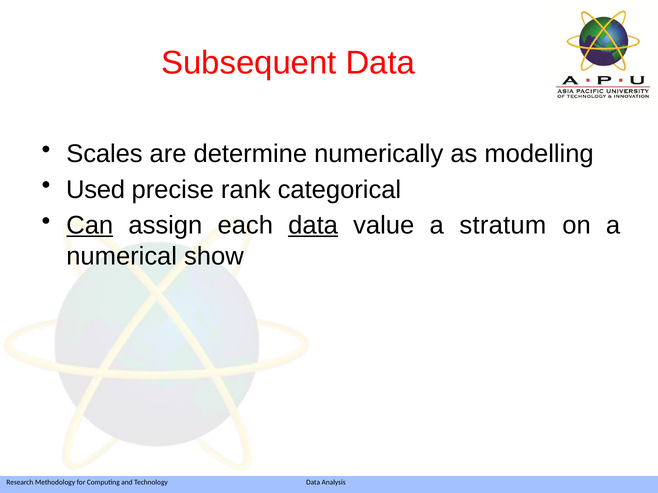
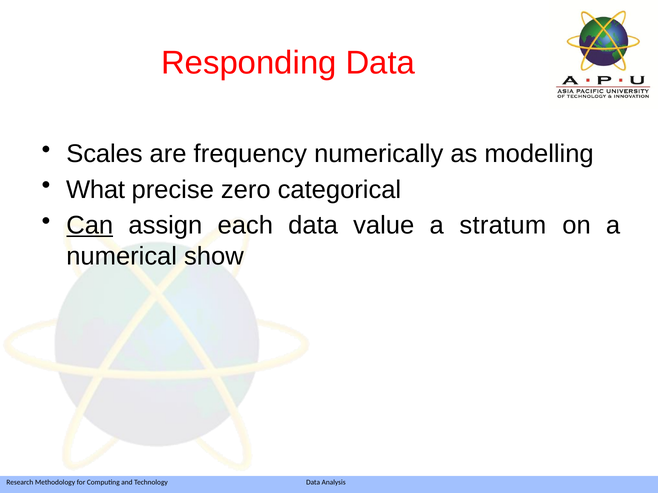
Subsequent: Subsequent -> Responding
determine: determine -> frequency
Used: Used -> What
rank: rank -> zero
data at (313, 226) underline: present -> none
